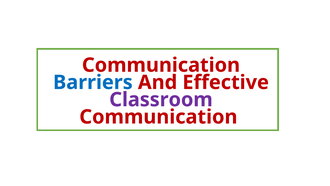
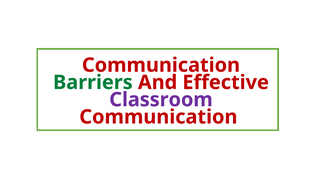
Barriers colour: blue -> green
